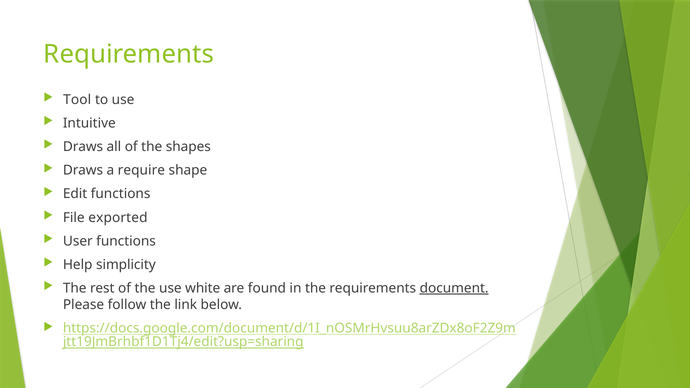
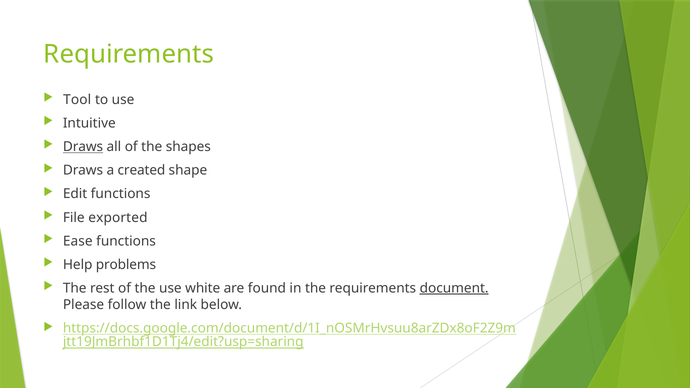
Draws at (83, 147) underline: none -> present
require: require -> created
User: User -> Ease
simplicity: simplicity -> problems
